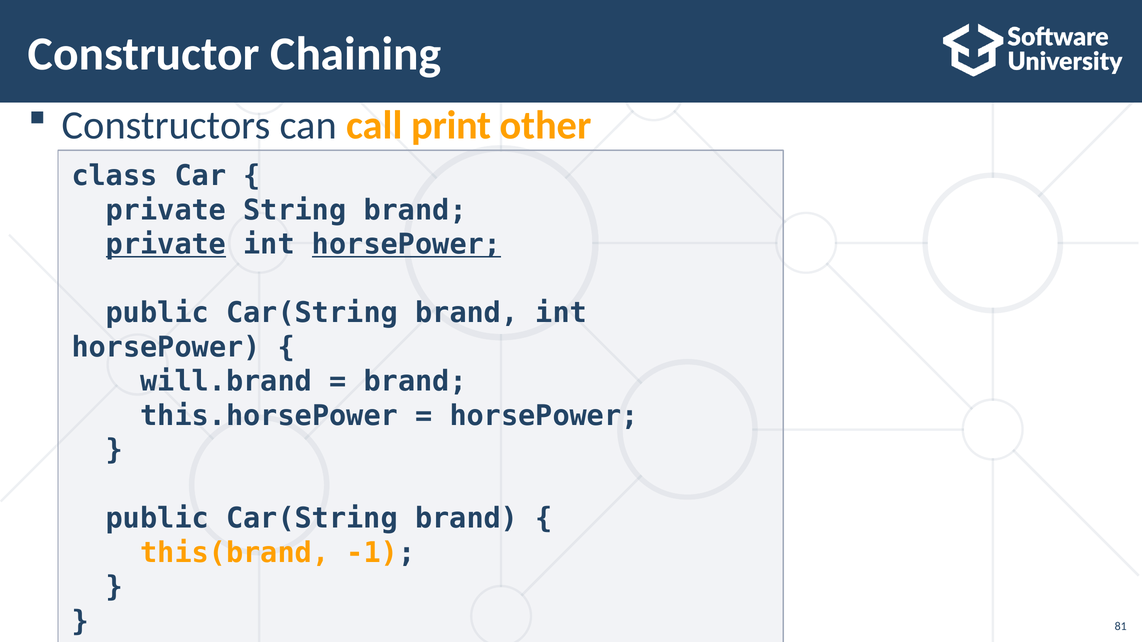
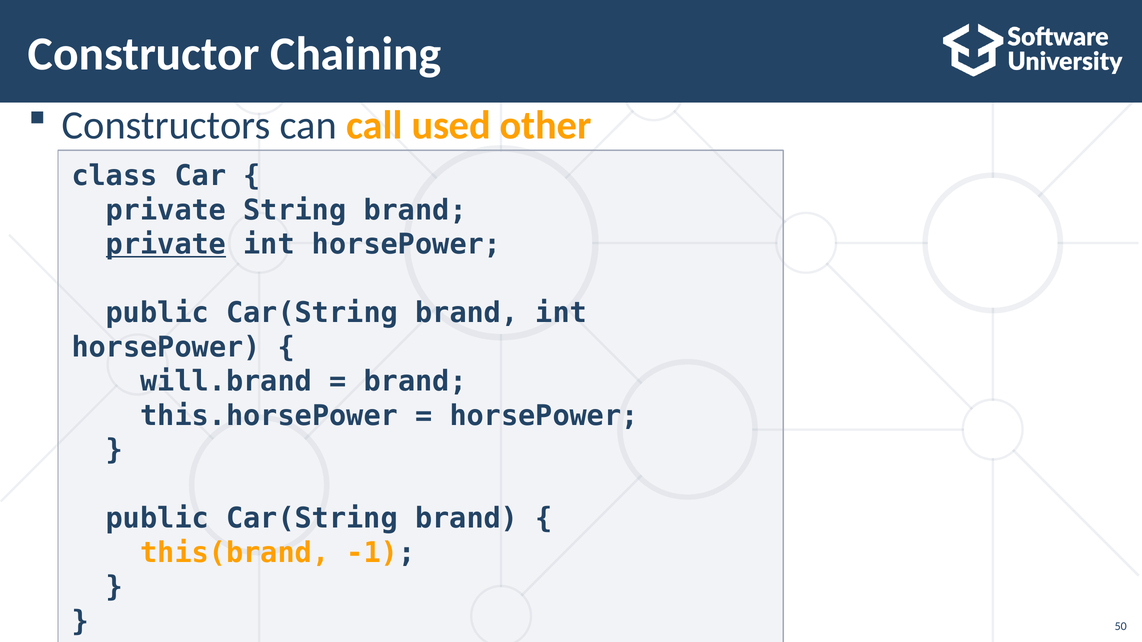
print: print -> used
horsePower at (407, 245) underline: present -> none
81: 81 -> 50
